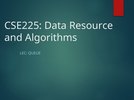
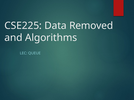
Resource: Resource -> Removed
